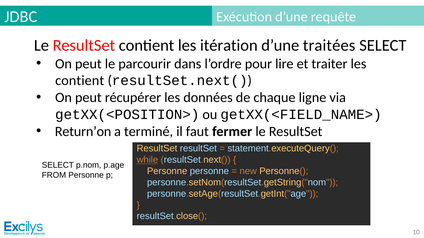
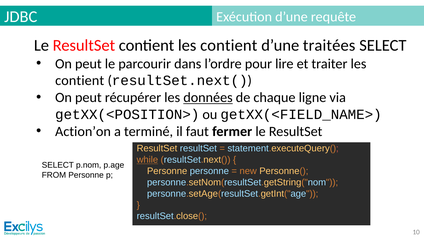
contient les itération: itération -> contient
données underline: none -> present
Return’on: Return’on -> Action’on
